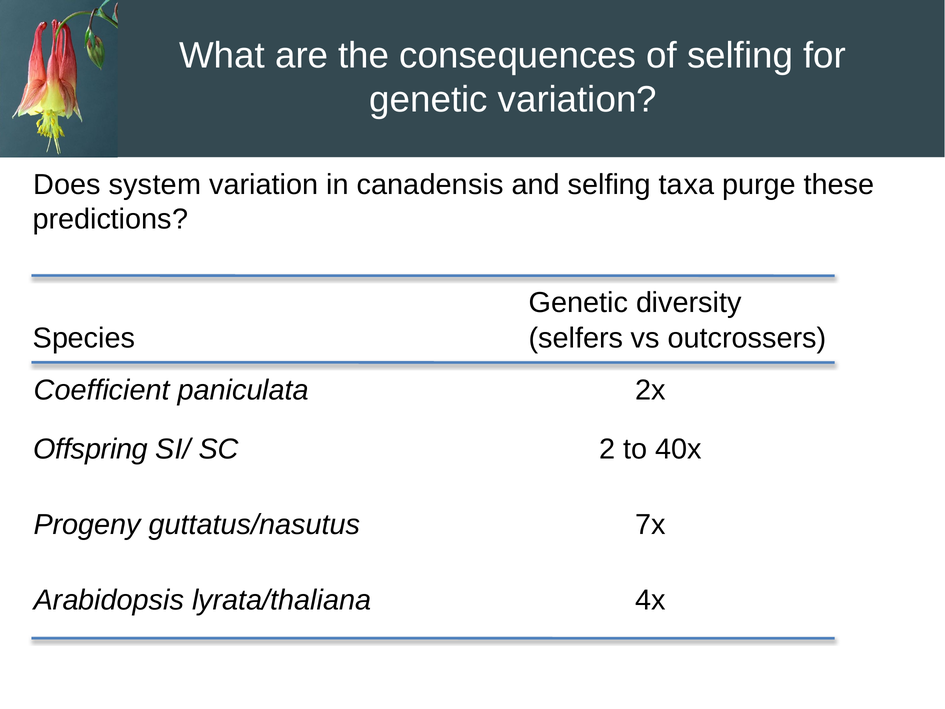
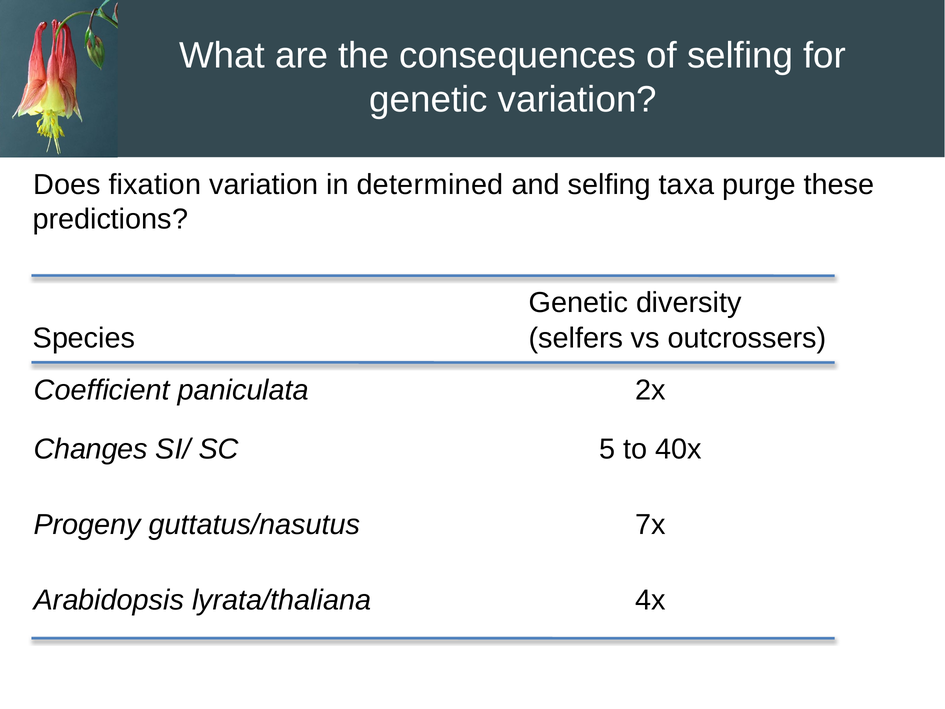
system: system -> fixation
canadensis: canadensis -> determined
Offspring: Offspring -> Changes
2: 2 -> 5
